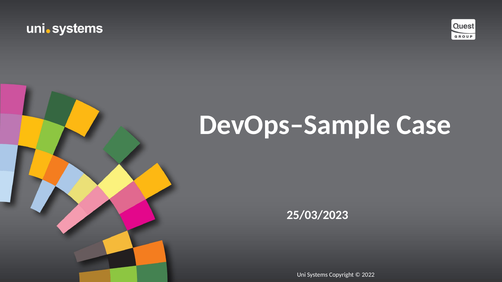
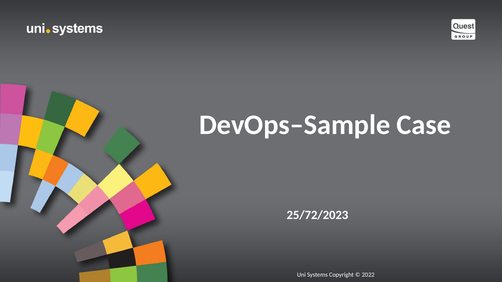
25/03/2023: 25/03/2023 -> 25/72/2023
